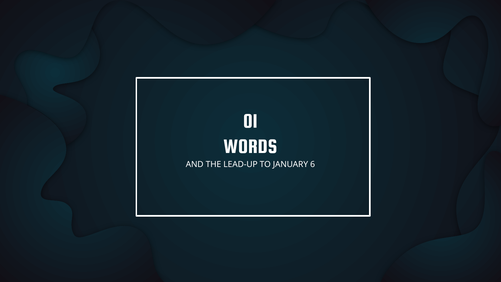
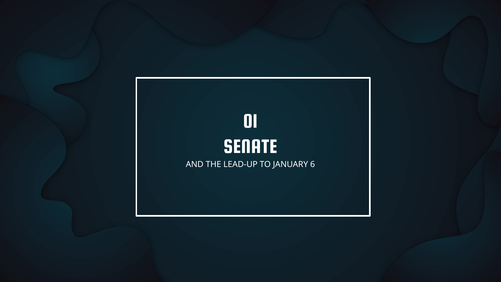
WORDS: WORDS -> SENATE
